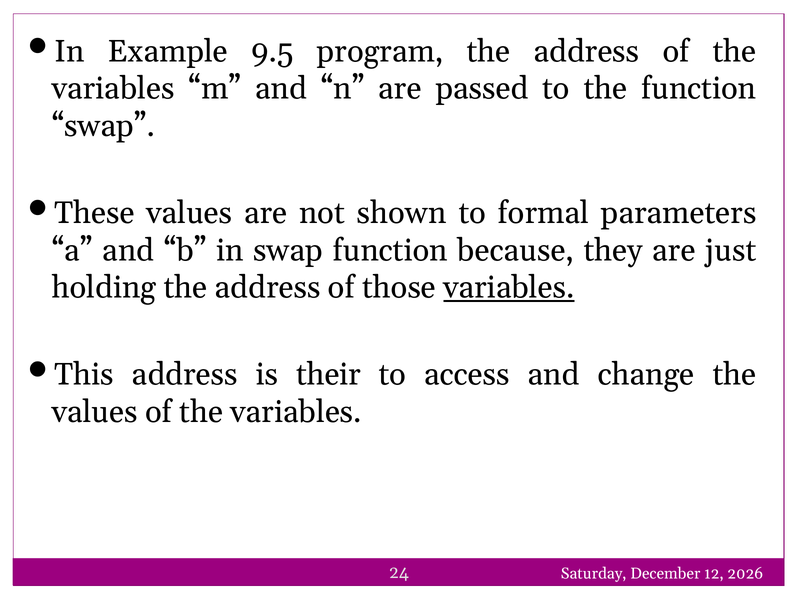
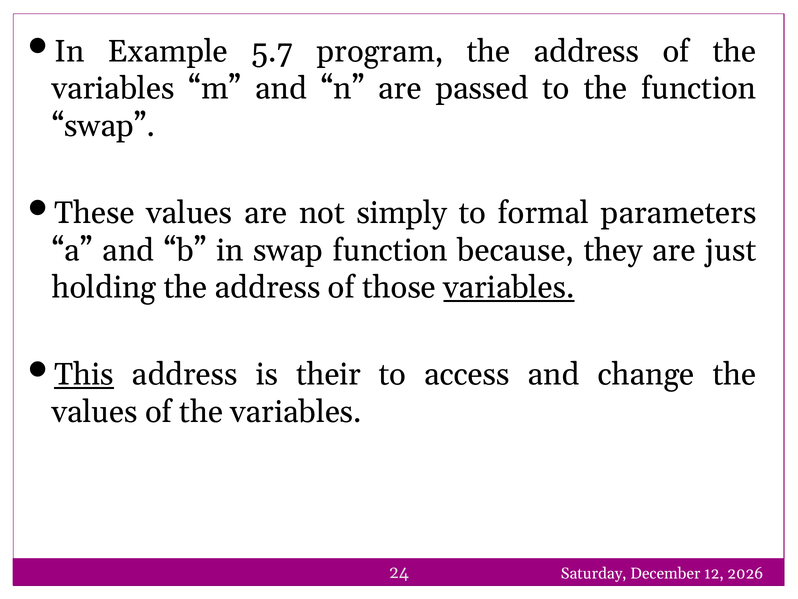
9.5: 9.5 -> 5.7
shown: shown -> simply
This underline: none -> present
